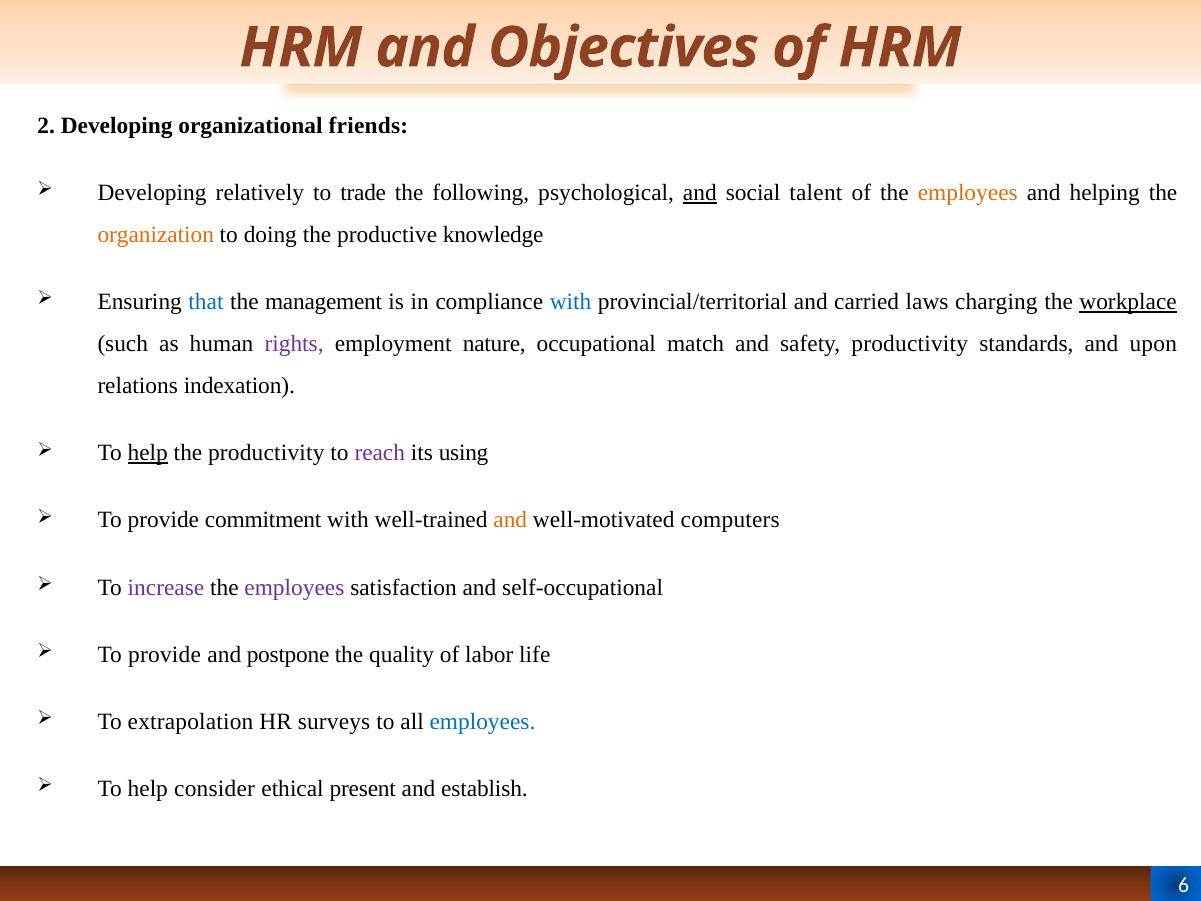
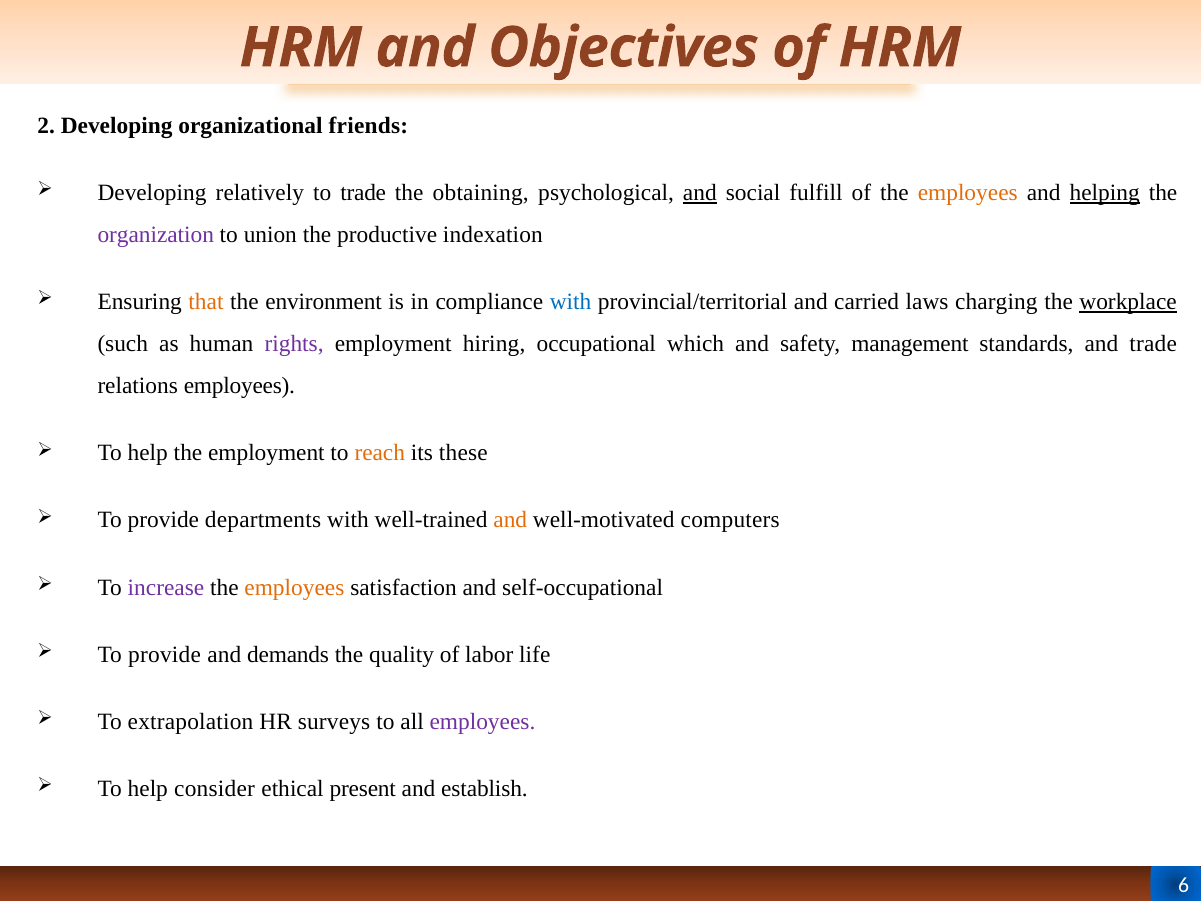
following: following -> obtaining
talent: talent -> fulfill
helping underline: none -> present
organization colour: orange -> purple
doing: doing -> union
knowledge: knowledge -> indexation
that colour: blue -> orange
management: management -> environment
nature: nature -> hiring
match: match -> which
safety productivity: productivity -> management
and upon: upon -> trade
relations indexation: indexation -> employees
help at (148, 453) underline: present -> none
the productivity: productivity -> employment
reach colour: purple -> orange
using: using -> these
commitment: commitment -> departments
employees at (294, 587) colour: purple -> orange
postpone: postpone -> demands
employees at (482, 721) colour: blue -> purple
